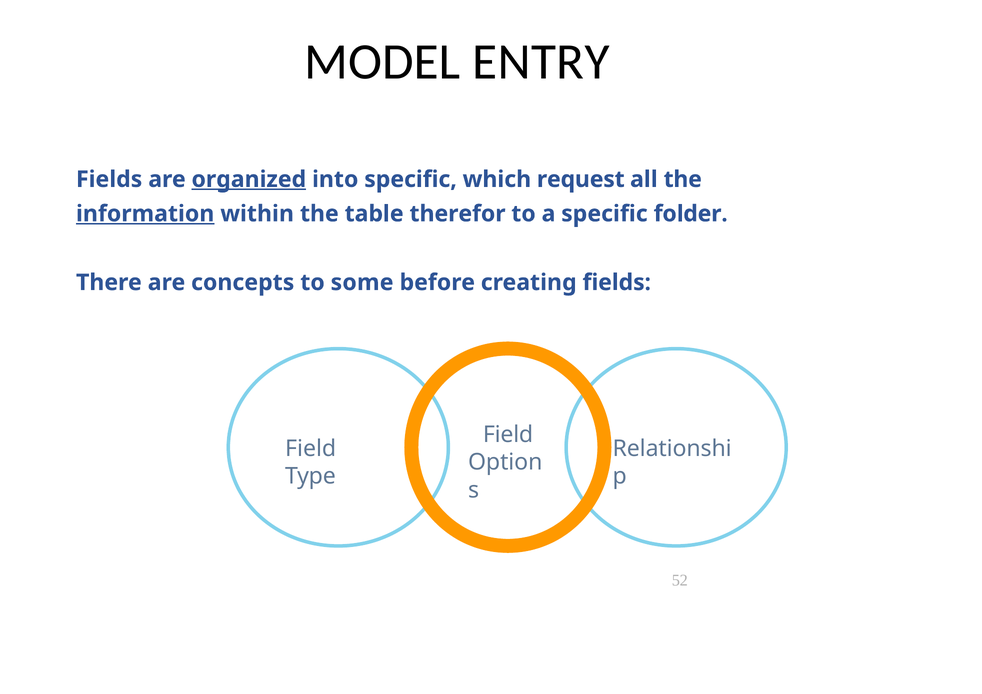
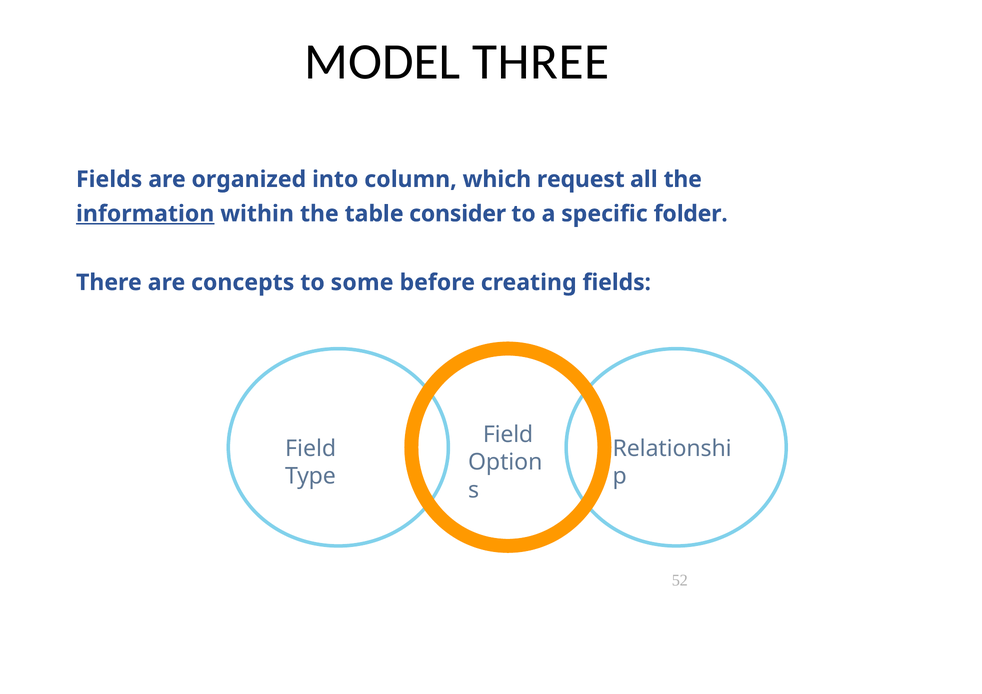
ENTRY: ENTRY -> THREE
organized underline: present -> none
into specific: specific -> column
therefor: therefor -> consider
